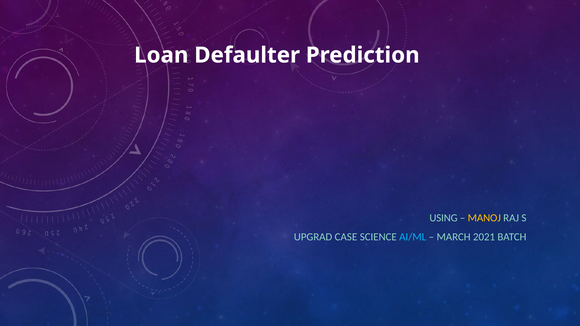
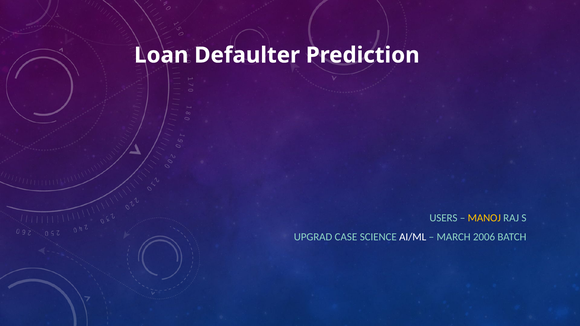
USING: USING -> USERS
AI/ML colour: light blue -> white
2021: 2021 -> 2006
